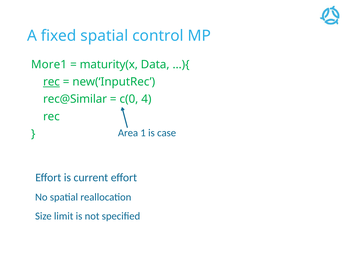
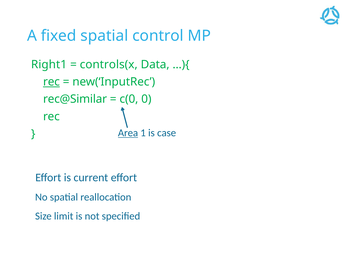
More1: More1 -> Right1
maturity(x: maturity(x -> controls(x
4: 4 -> 0
Area underline: none -> present
